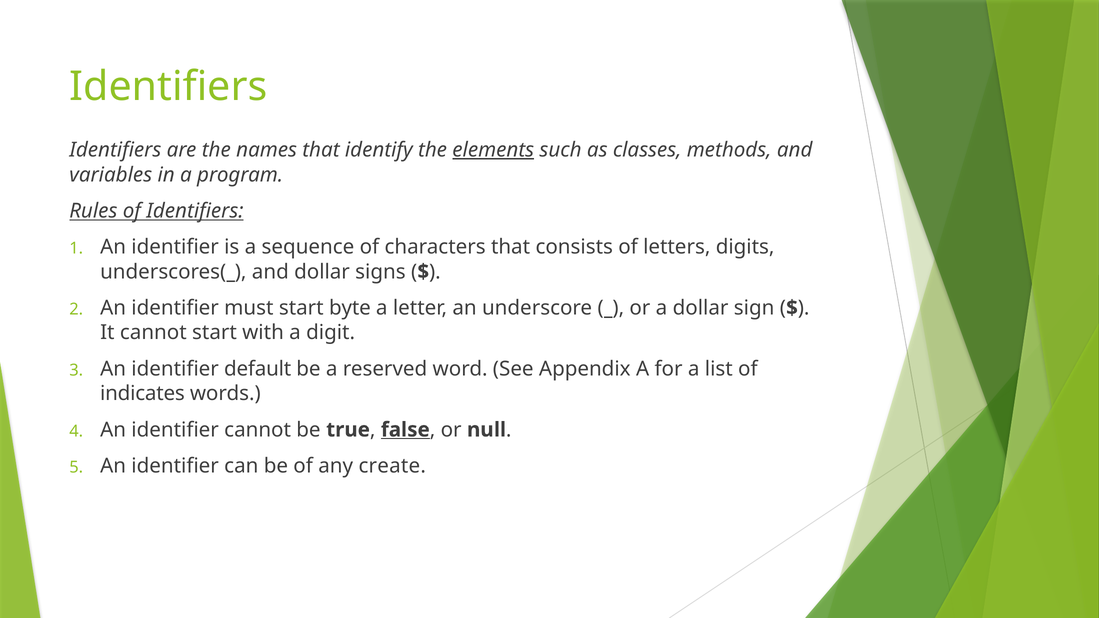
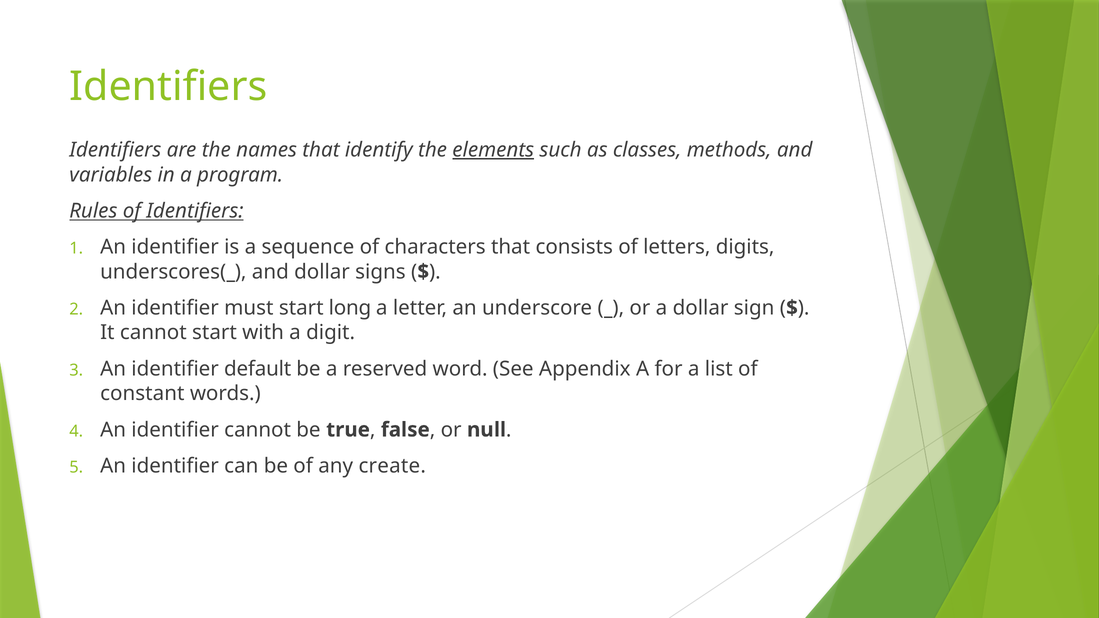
byte: byte -> long
indicates: indicates -> constant
false underline: present -> none
